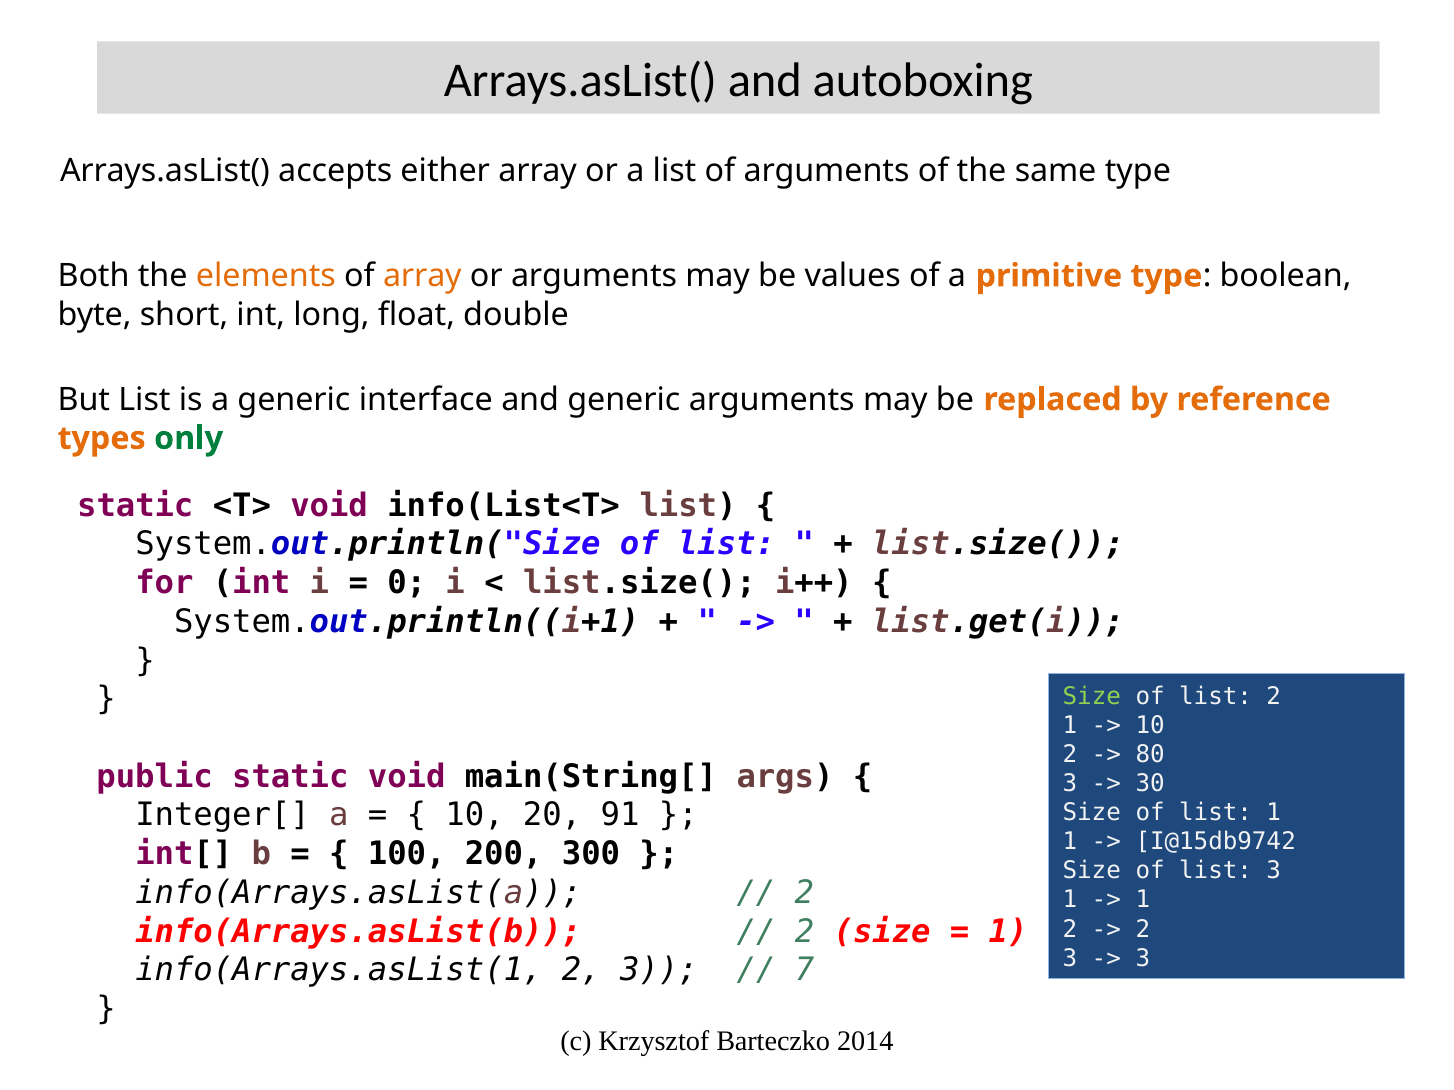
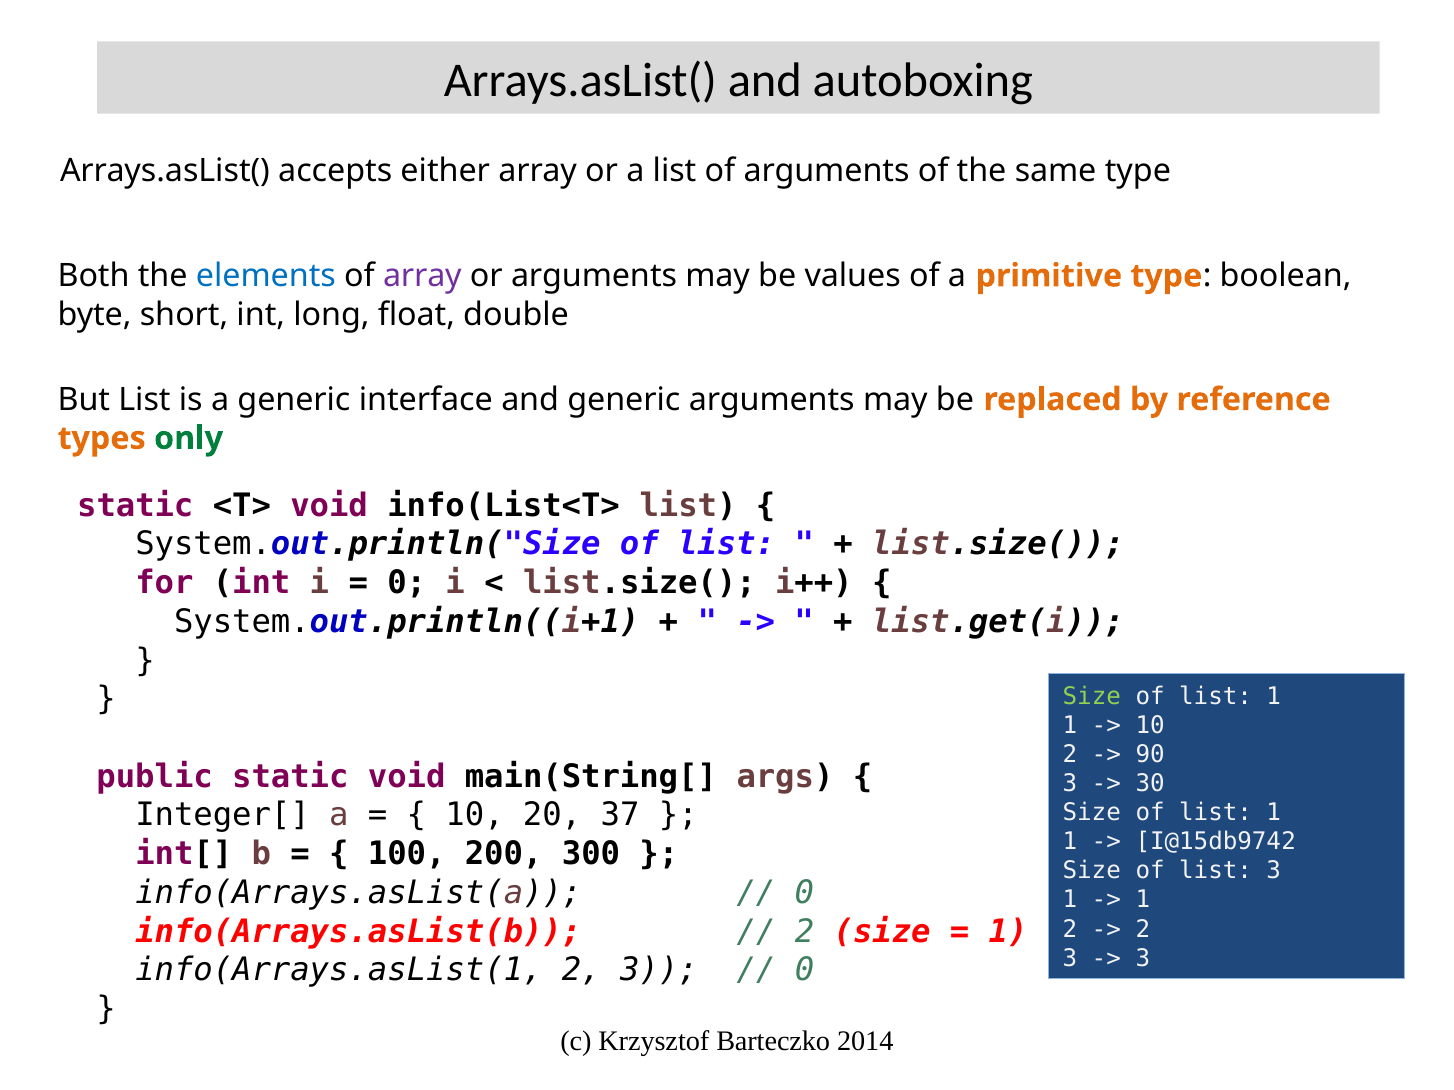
elements colour: orange -> blue
array at (422, 276) colour: orange -> purple
2 at (1274, 697): 2 -> 1
80: 80 -> 90
91: 91 -> 37
2 at (804, 893): 2 -> 0
7 at (805, 971): 7 -> 0
